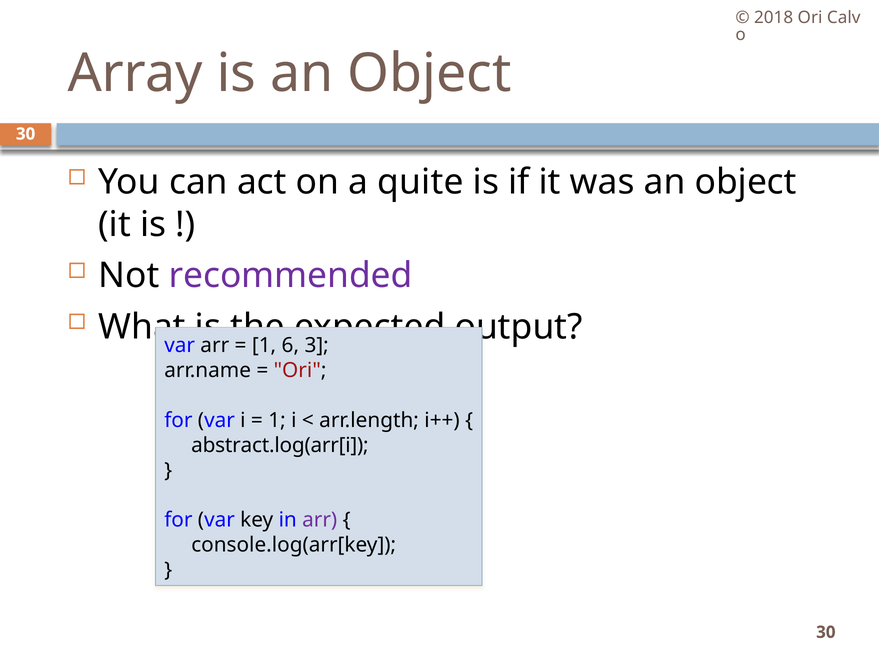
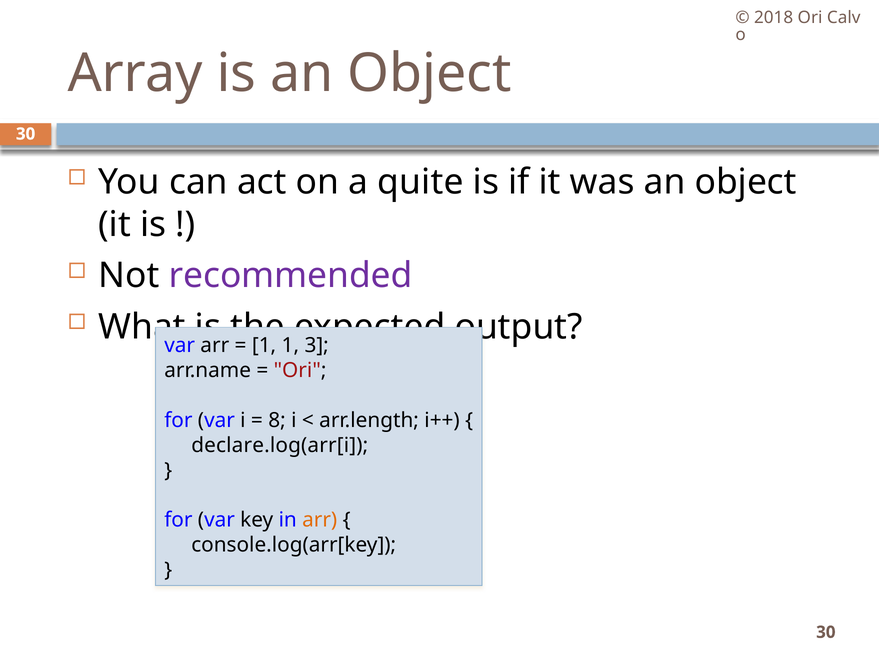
6 at (290, 345): 6 -> 1
1 at (277, 420): 1 -> 8
abstract.log(arr[i: abstract.log(arr[i -> declare.log(arr[i
arr at (320, 520) colour: purple -> orange
